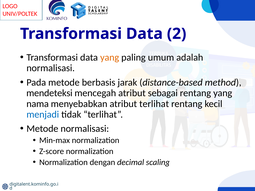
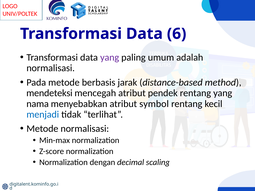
2: 2 -> 6
yang at (110, 57) colour: orange -> purple
sebagai: sebagai -> pendek
atribut terlihat: terlihat -> symbol
